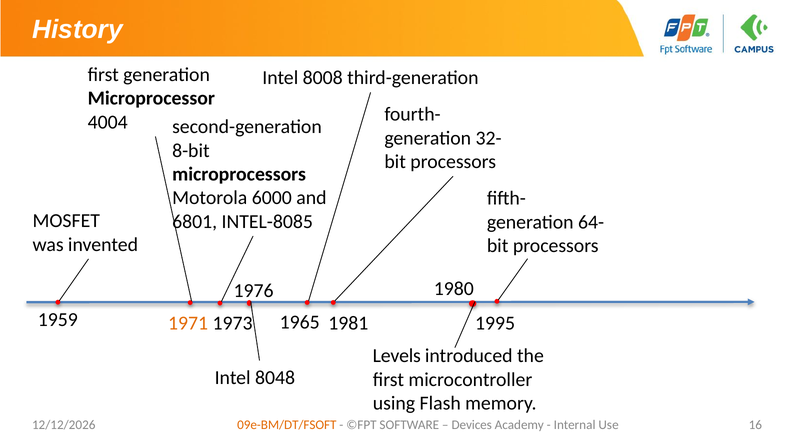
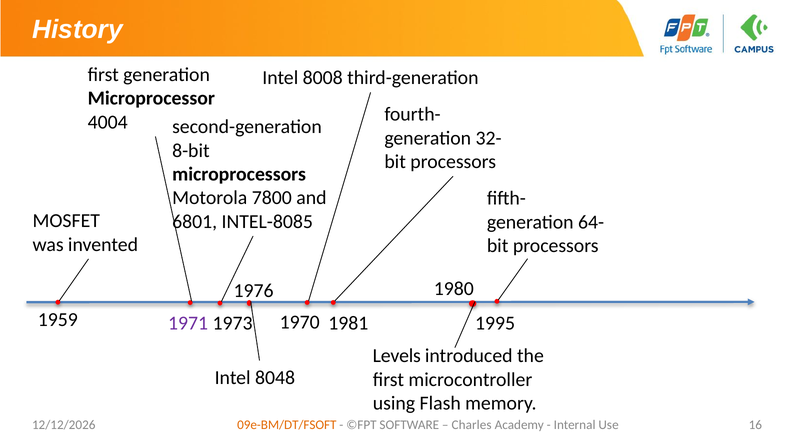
6000: 6000 -> 7800
1965: 1965 -> 1970
1971 colour: orange -> purple
Devices: Devices -> Charles
